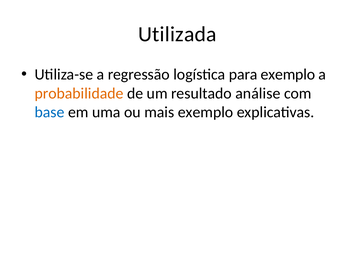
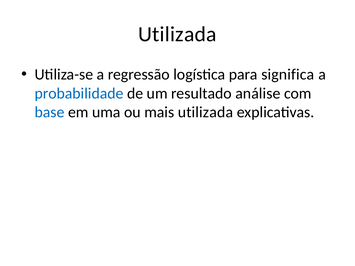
para exemplo: exemplo -> significa
probabilidade colour: orange -> blue
mais exemplo: exemplo -> utilizada
